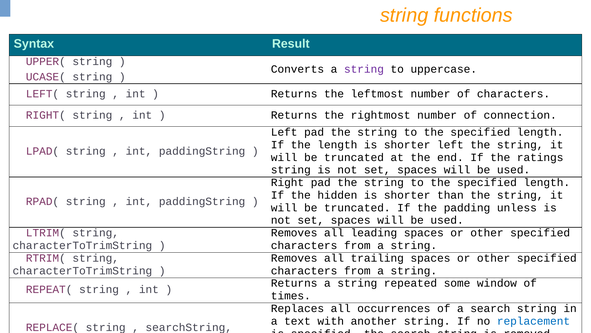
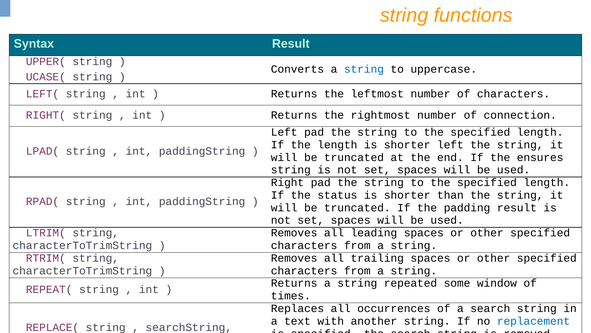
string at (364, 69) colour: purple -> blue
ratings: ratings -> ensures
hidden: hidden -> status
padding unless: unless -> result
